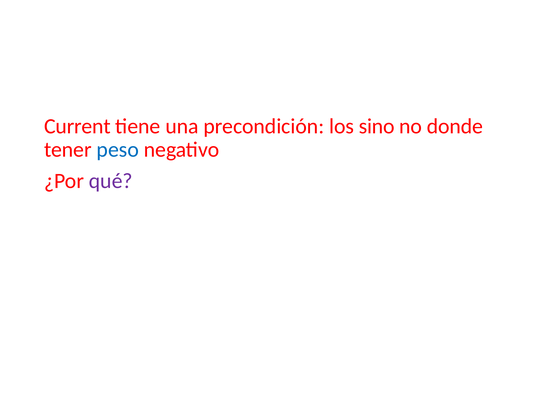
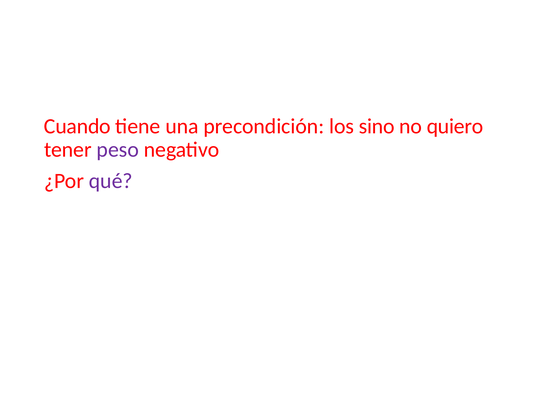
Current: Current -> Cuando
donde: donde -> quiero
peso colour: blue -> purple
